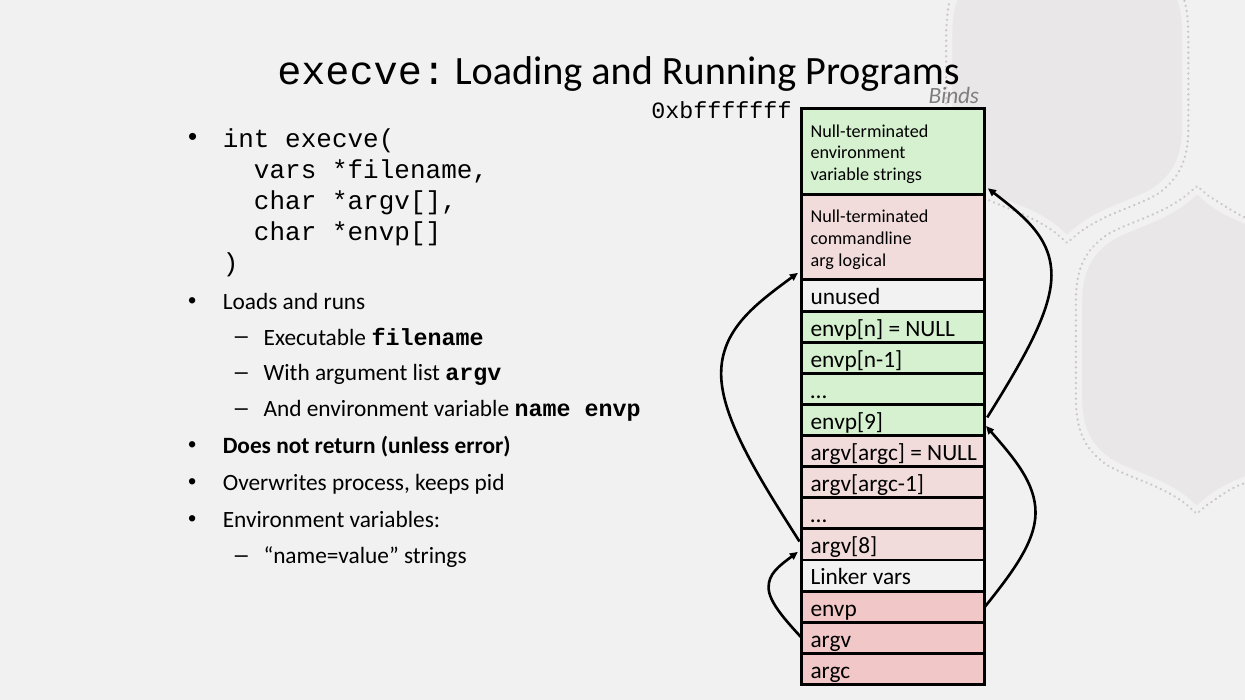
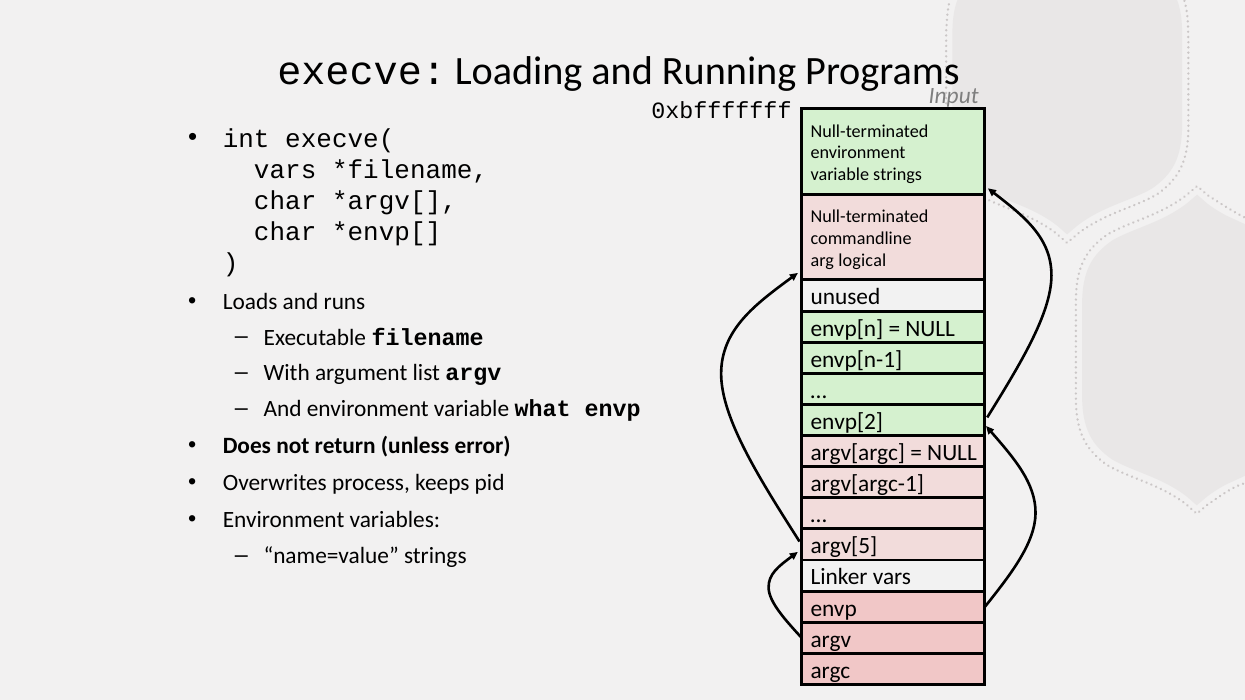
Binds: Binds -> Input
name: name -> what
envp[9: envp[9 -> envp[2
argv[8: argv[8 -> argv[5
